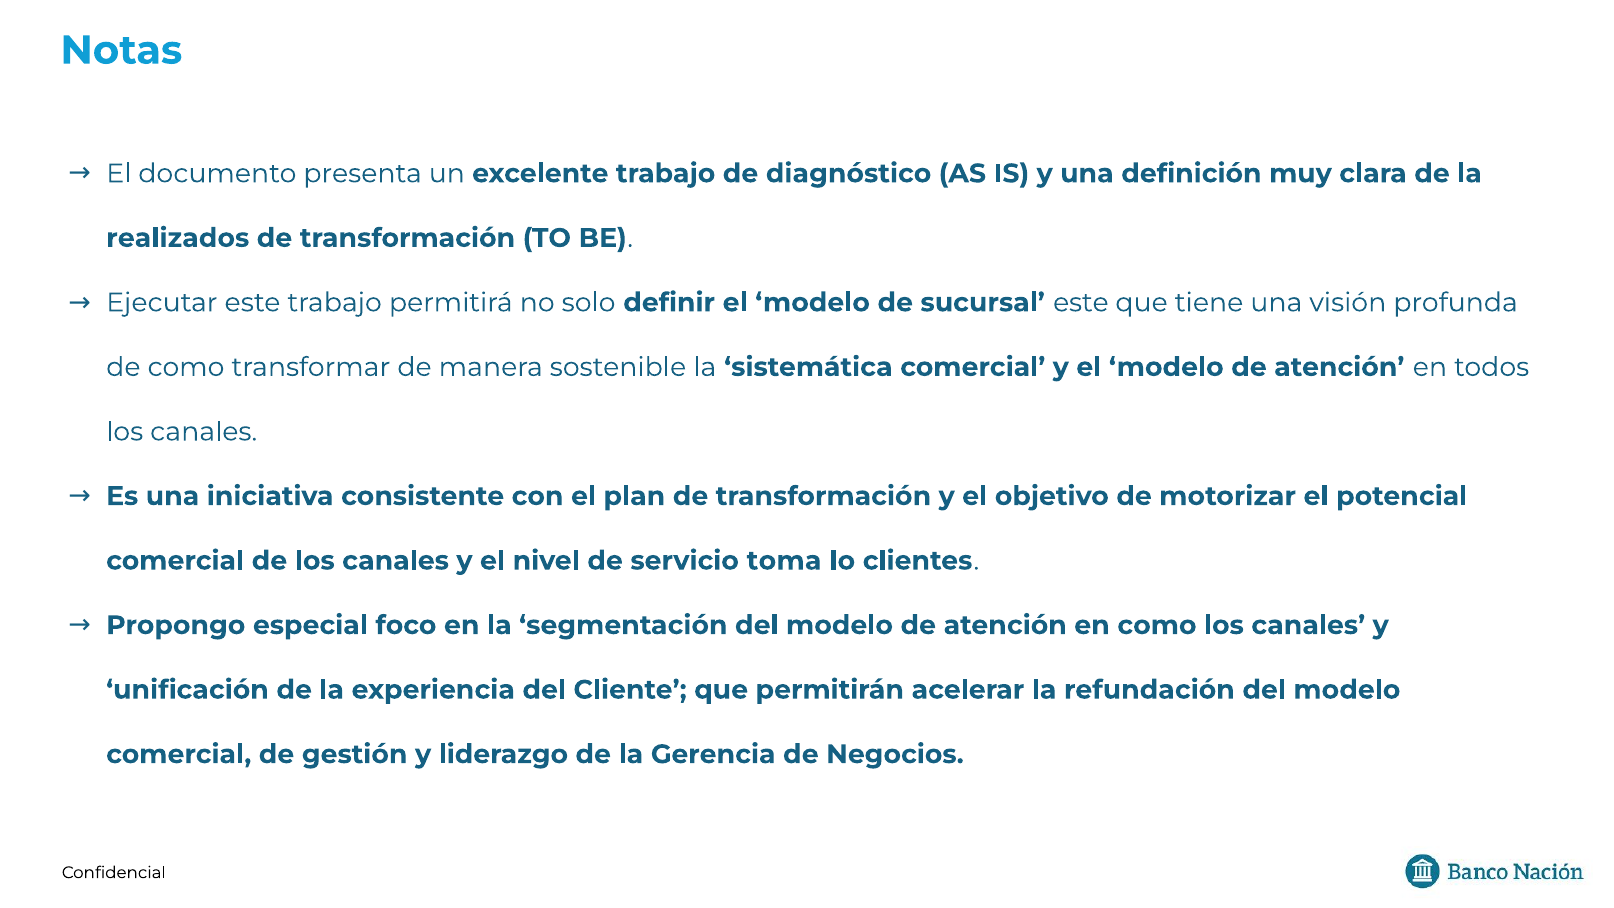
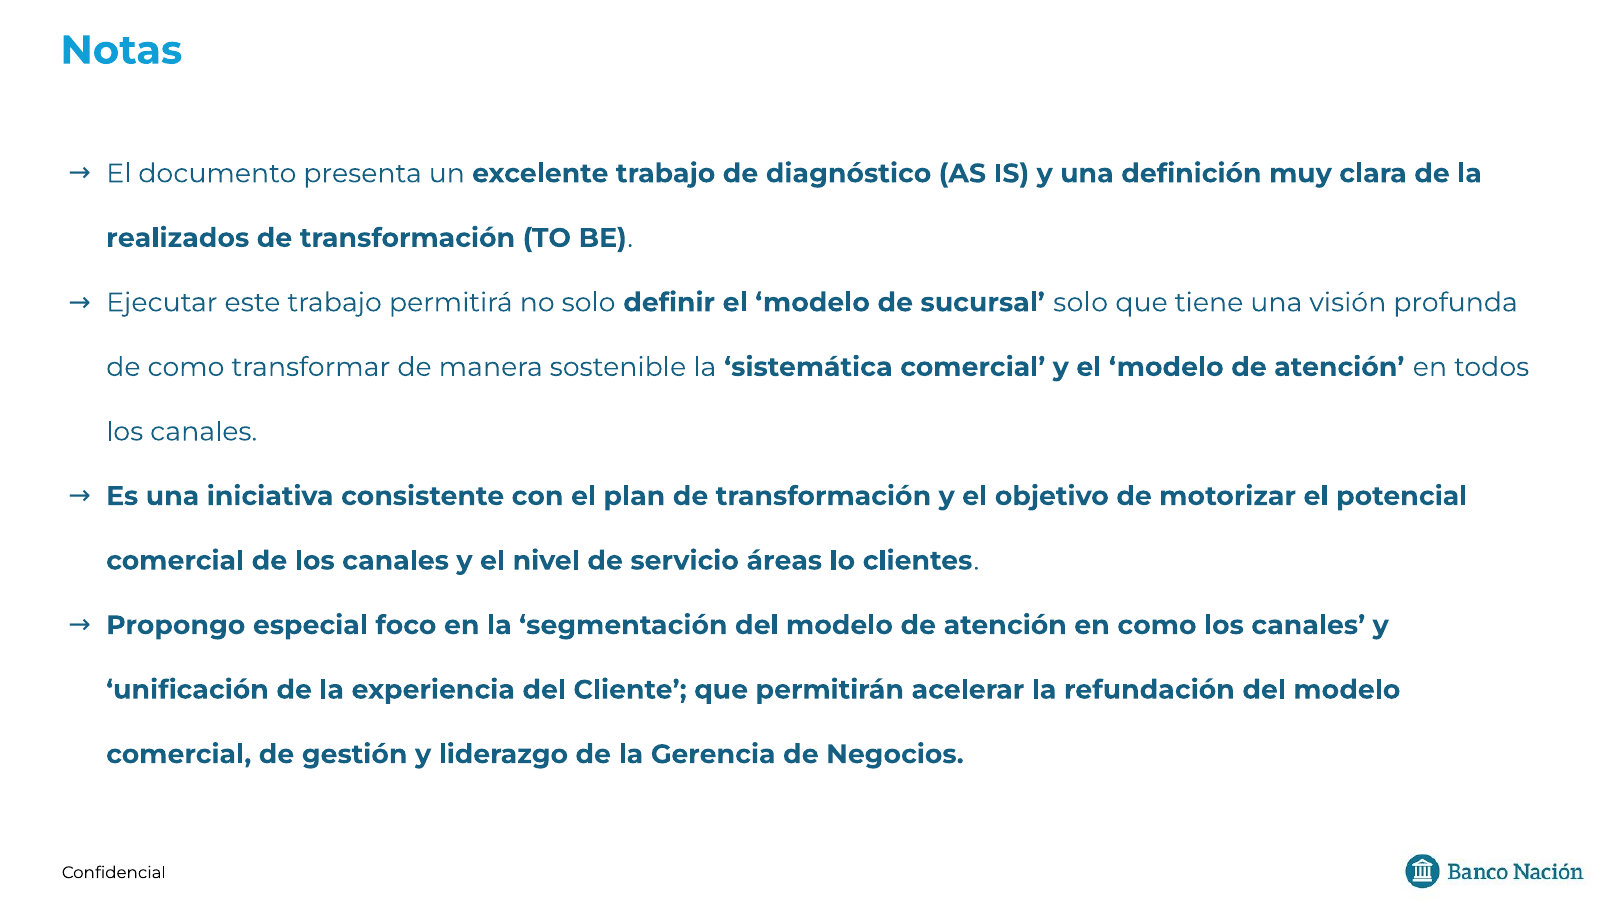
sucursal este: este -> solo
toma: toma -> áreas
